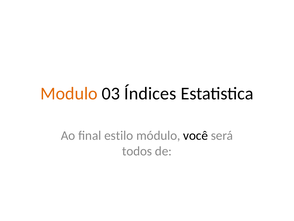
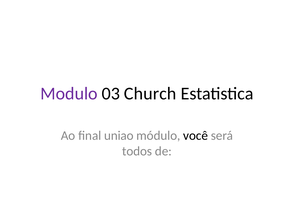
Modulo colour: orange -> purple
Índices: Índices -> Church
estilo: estilo -> uniao
